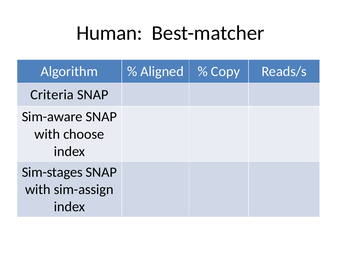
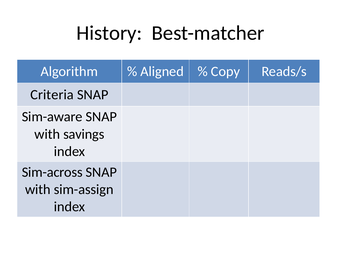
Human: Human -> History
choose: choose -> savings
Sim-stages: Sim-stages -> Sim-across
